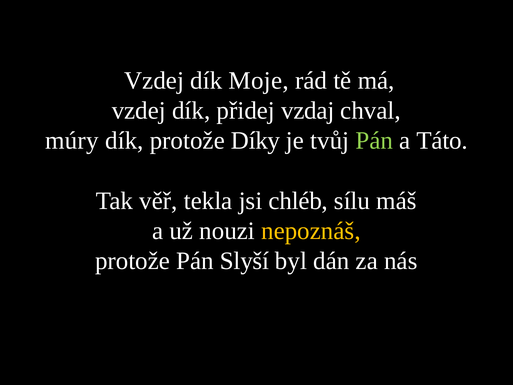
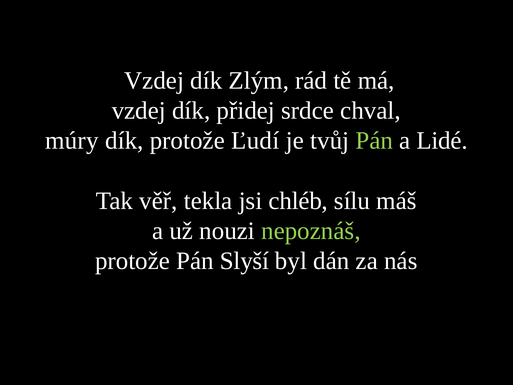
Moje: Moje -> Zlým
vzdaj: vzdaj -> srdce
Díky: Díky -> Ľudí
Táto: Táto -> Lidé
nepoznáš colour: yellow -> light green
